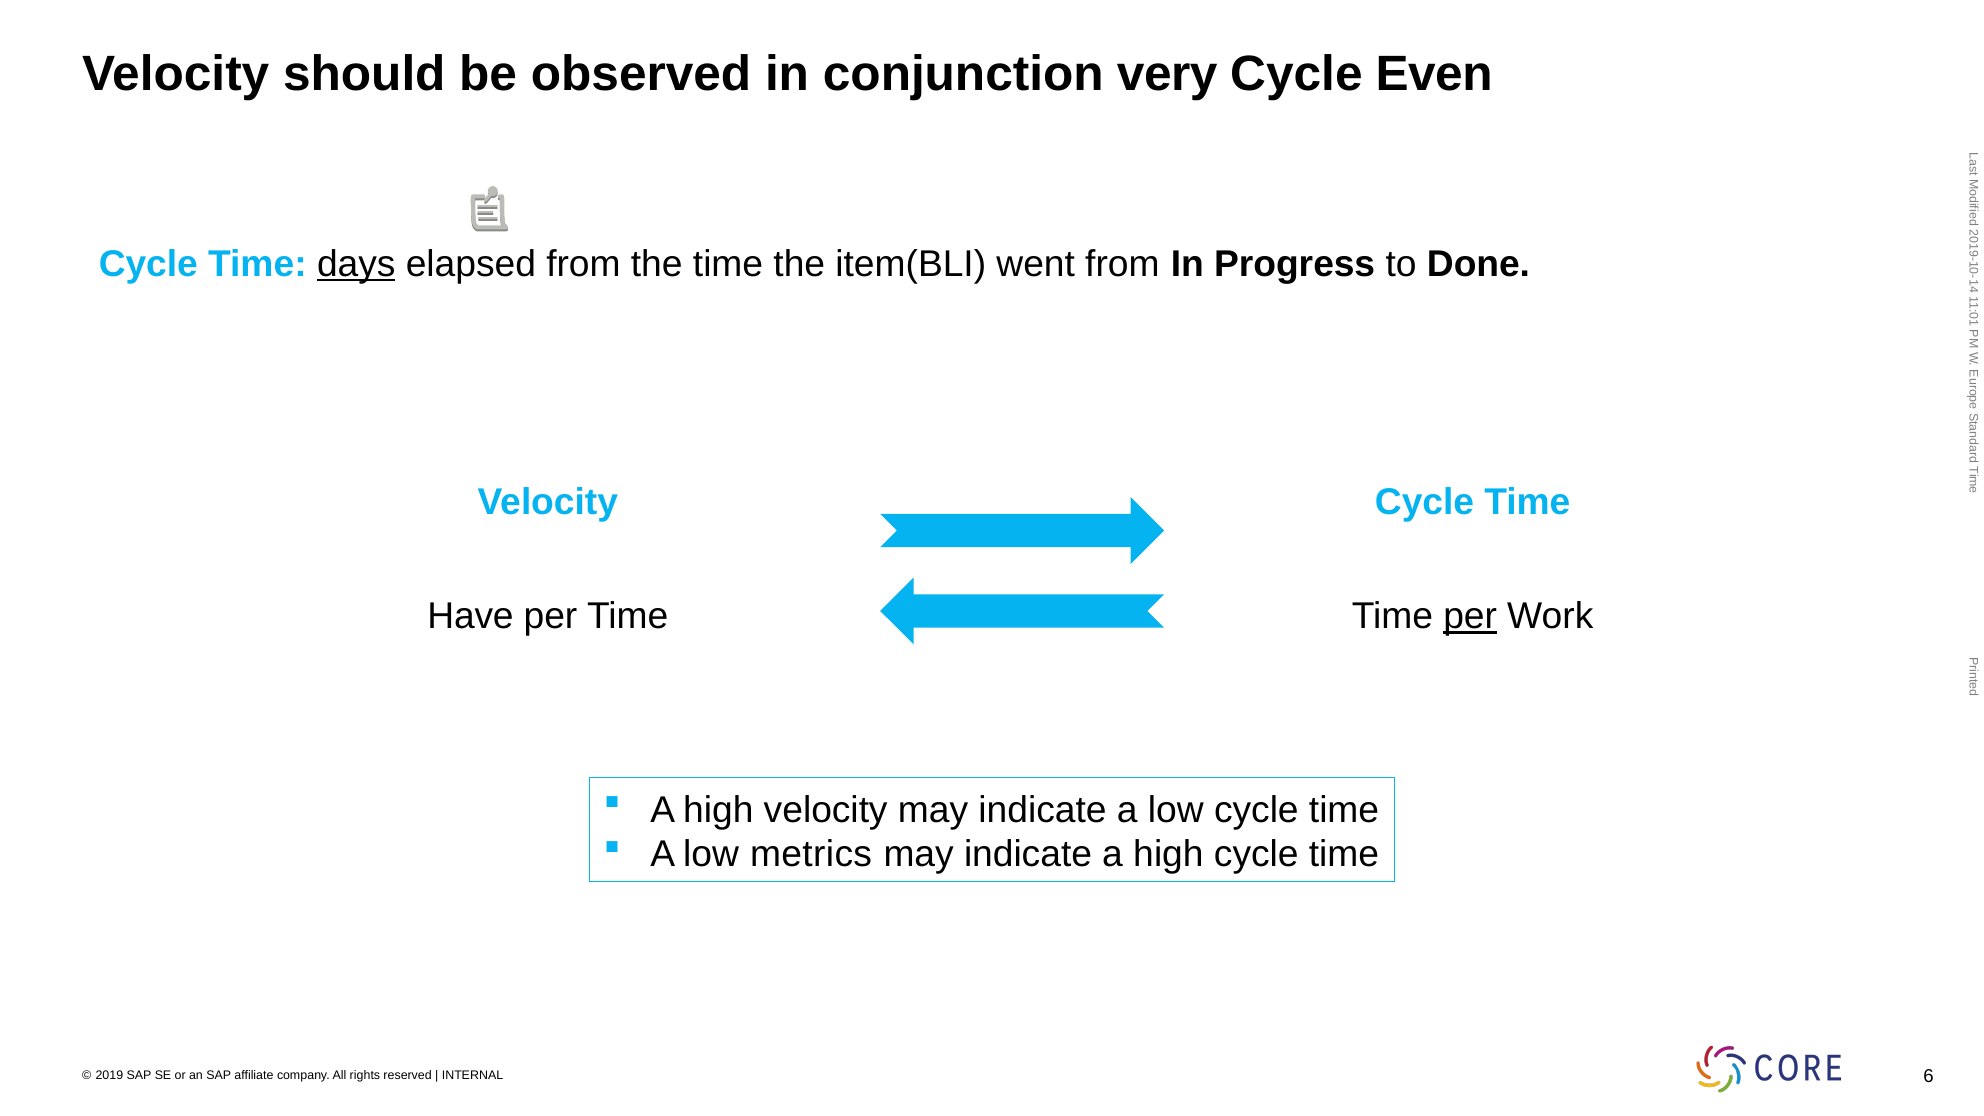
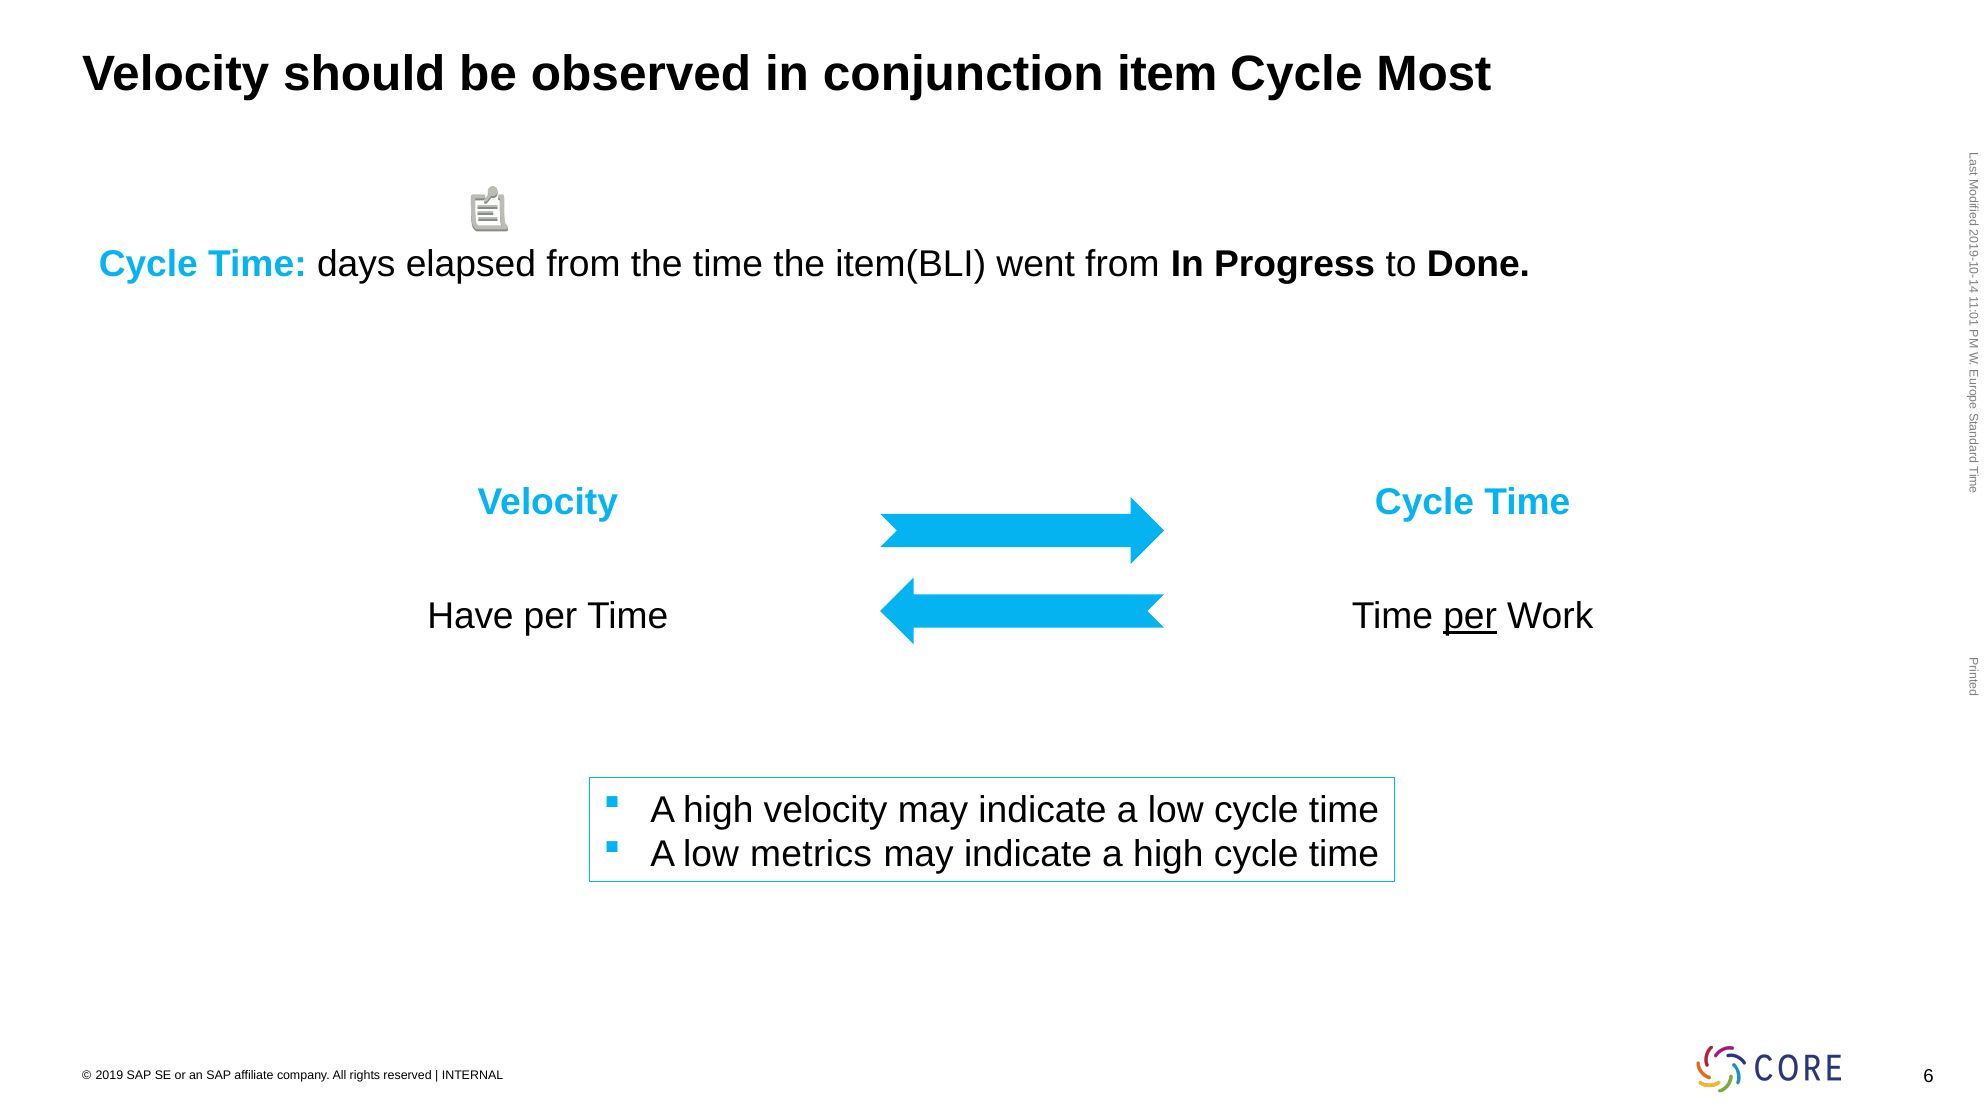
very: very -> item
Even: Even -> Most
days underline: present -> none
